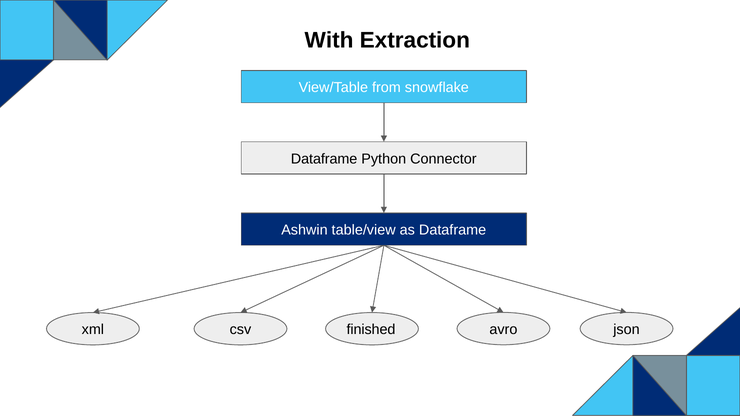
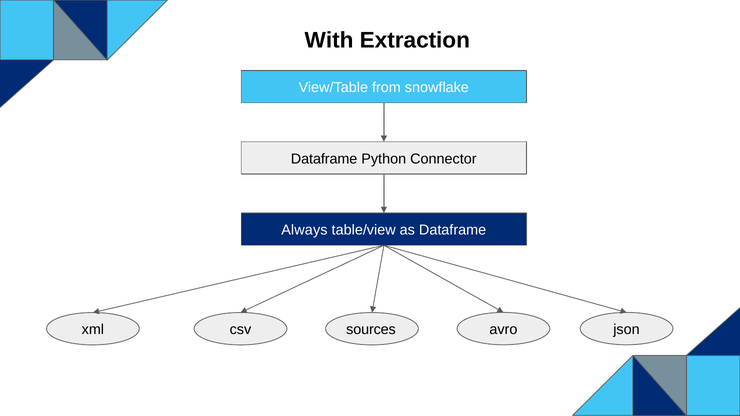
Ashwin: Ashwin -> Always
finished: finished -> sources
